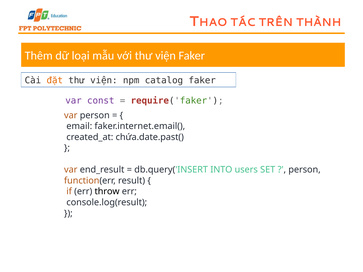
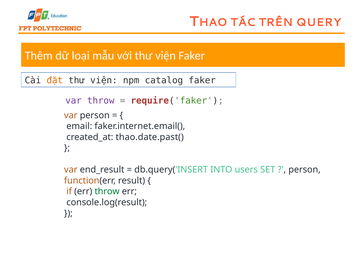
THÀNH: THÀNH -> QUERY
var const: const -> throw
chứa.date.past(: chứa.date.past( -> thao.date.past(
throw at (107, 192) colour: black -> green
